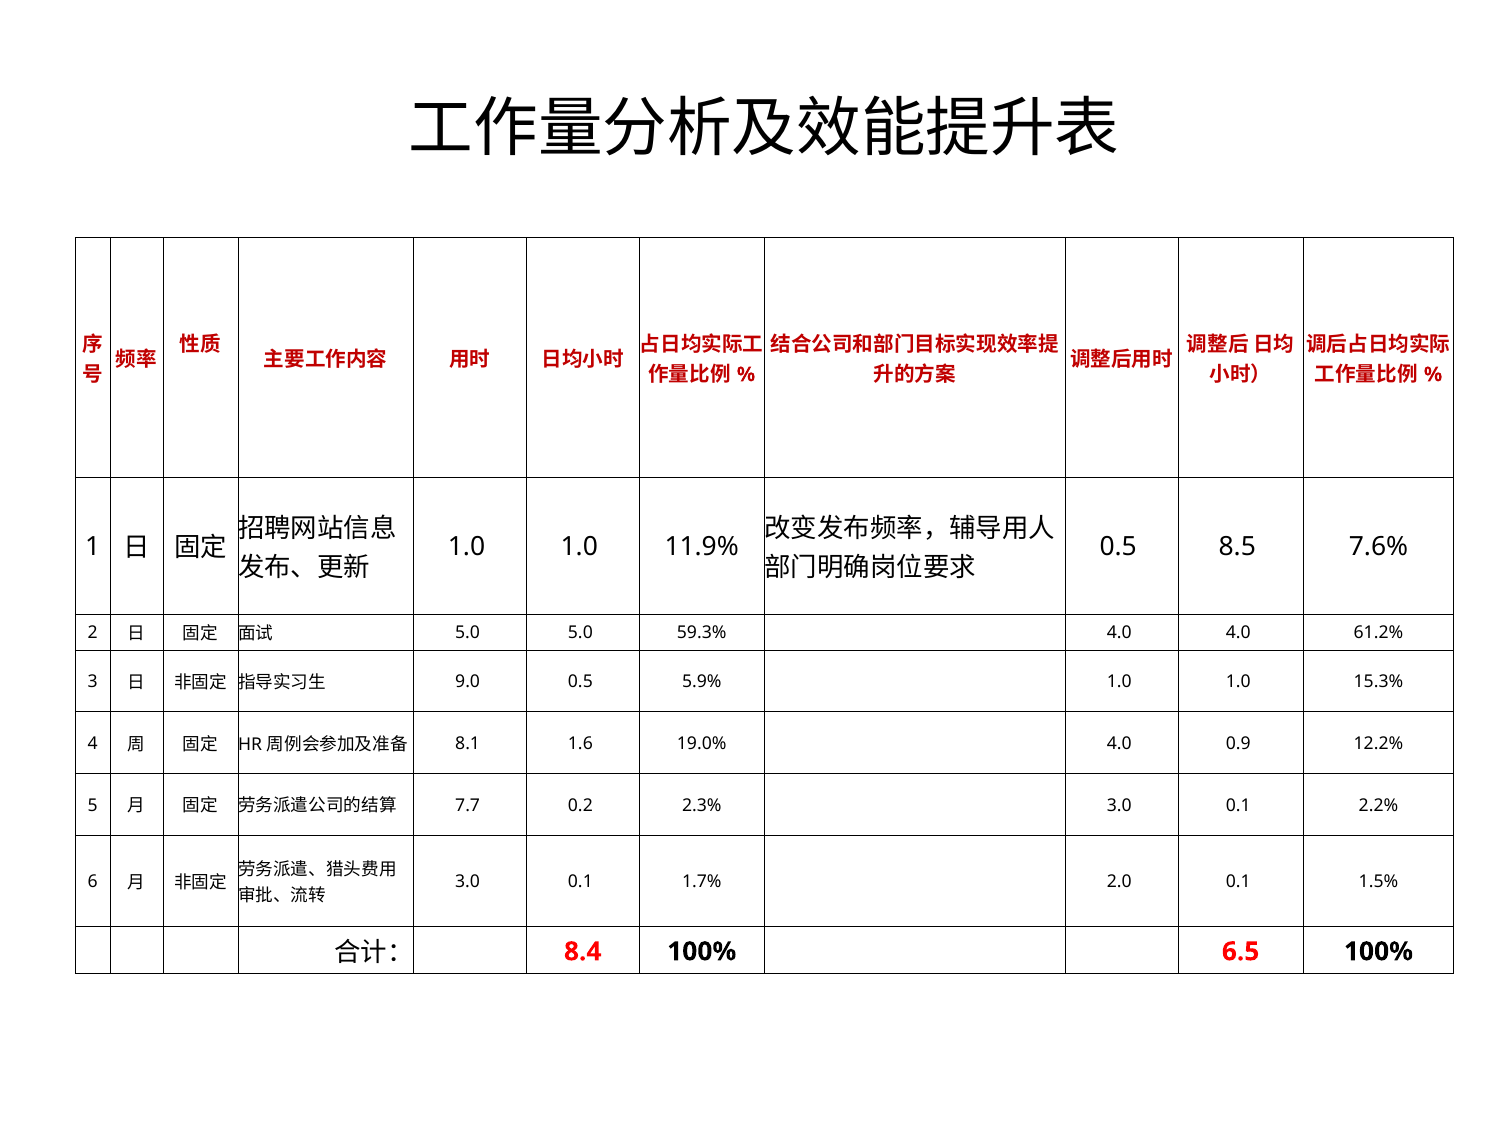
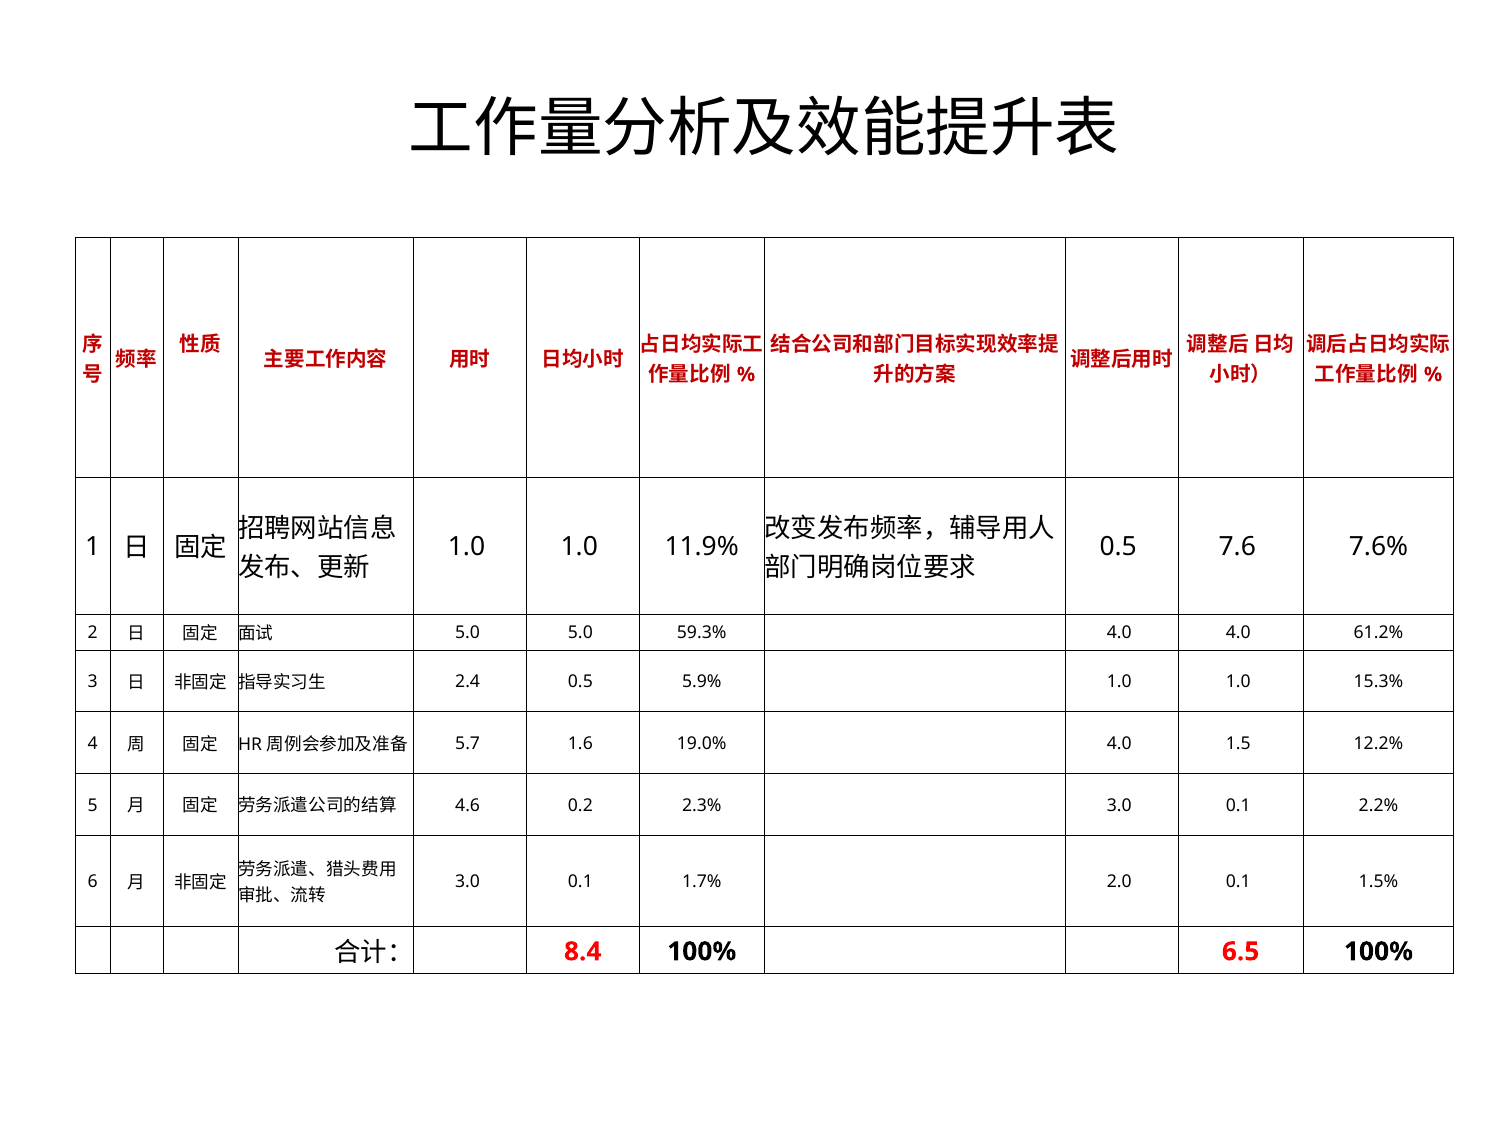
8.5: 8.5 -> 7.6
9.0: 9.0 -> 2.4
8.1: 8.1 -> 5.7
0.9: 0.9 -> 1.5
7.7: 7.7 -> 4.6
